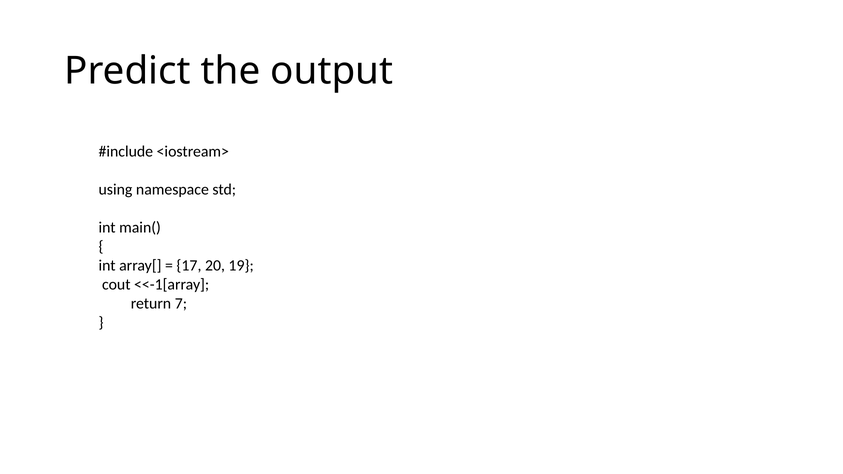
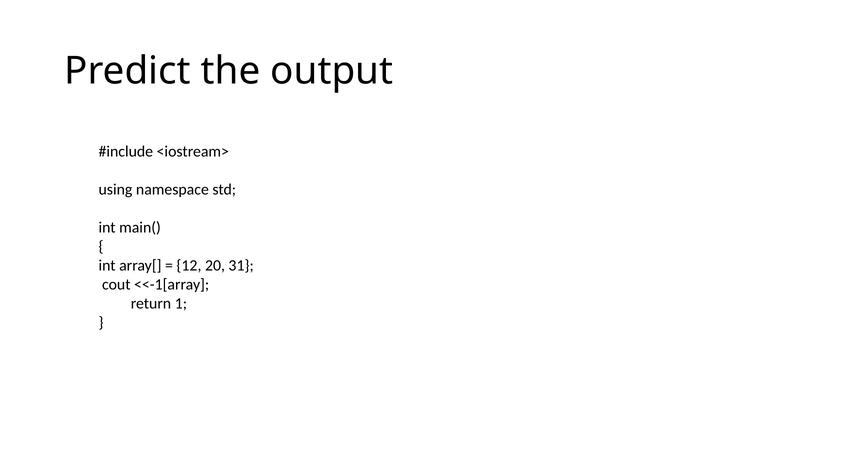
17: 17 -> 12
19: 19 -> 31
7: 7 -> 1
